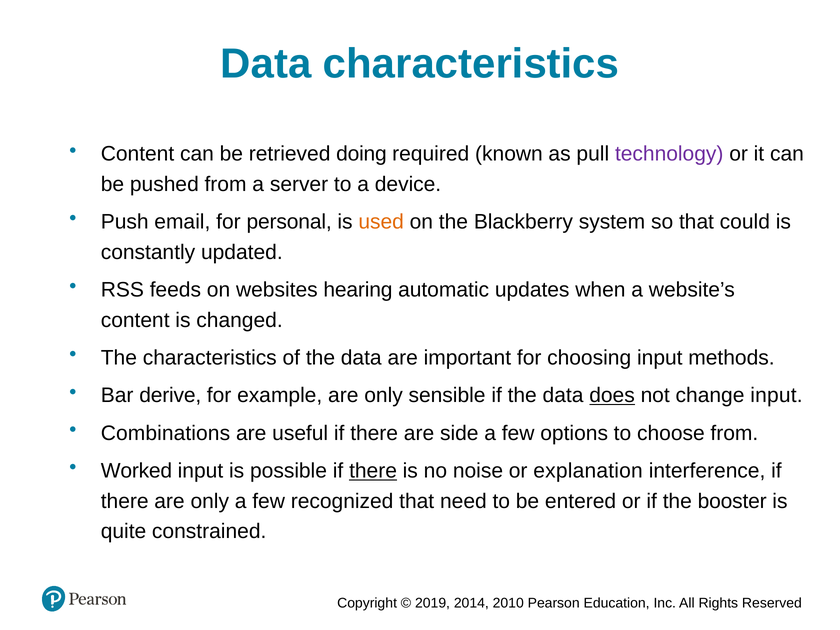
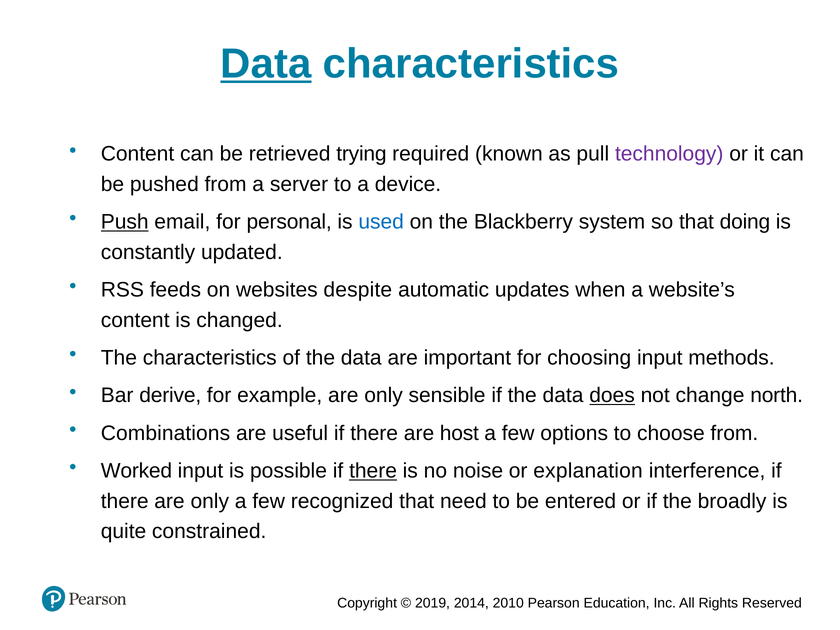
Data at (266, 64) underline: none -> present
doing: doing -> trying
Push underline: none -> present
used colour: orange -> blue
could: could -> doing
hearing: hearing -> despite
change input: input -> north
side: side -> host
booster: booster -> broadly
